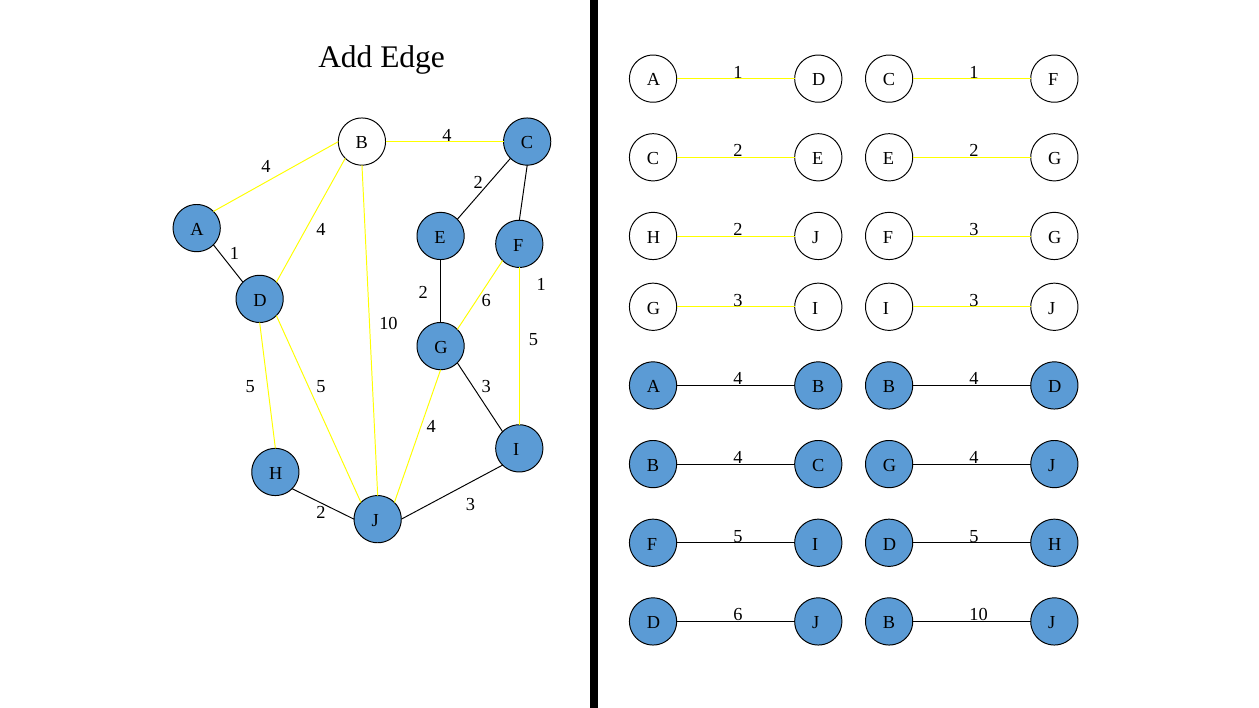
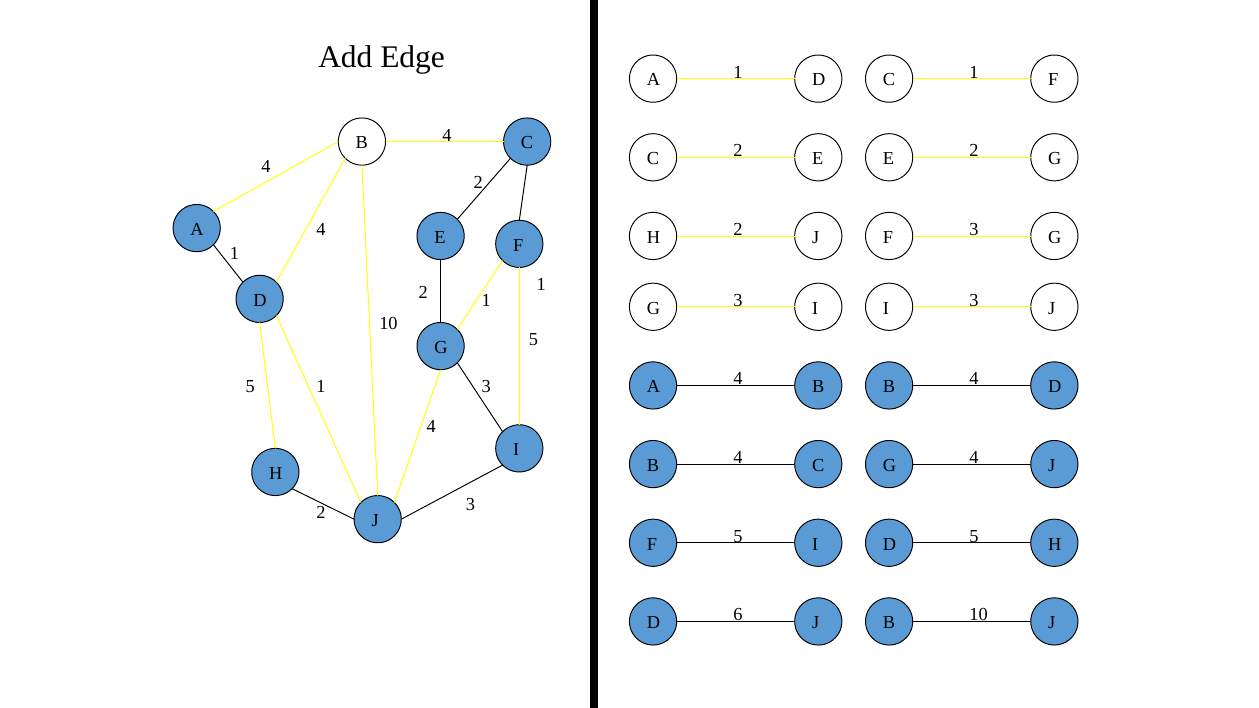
6 at (486, 300): 6 -> 1
5 5: 5 -> 1
